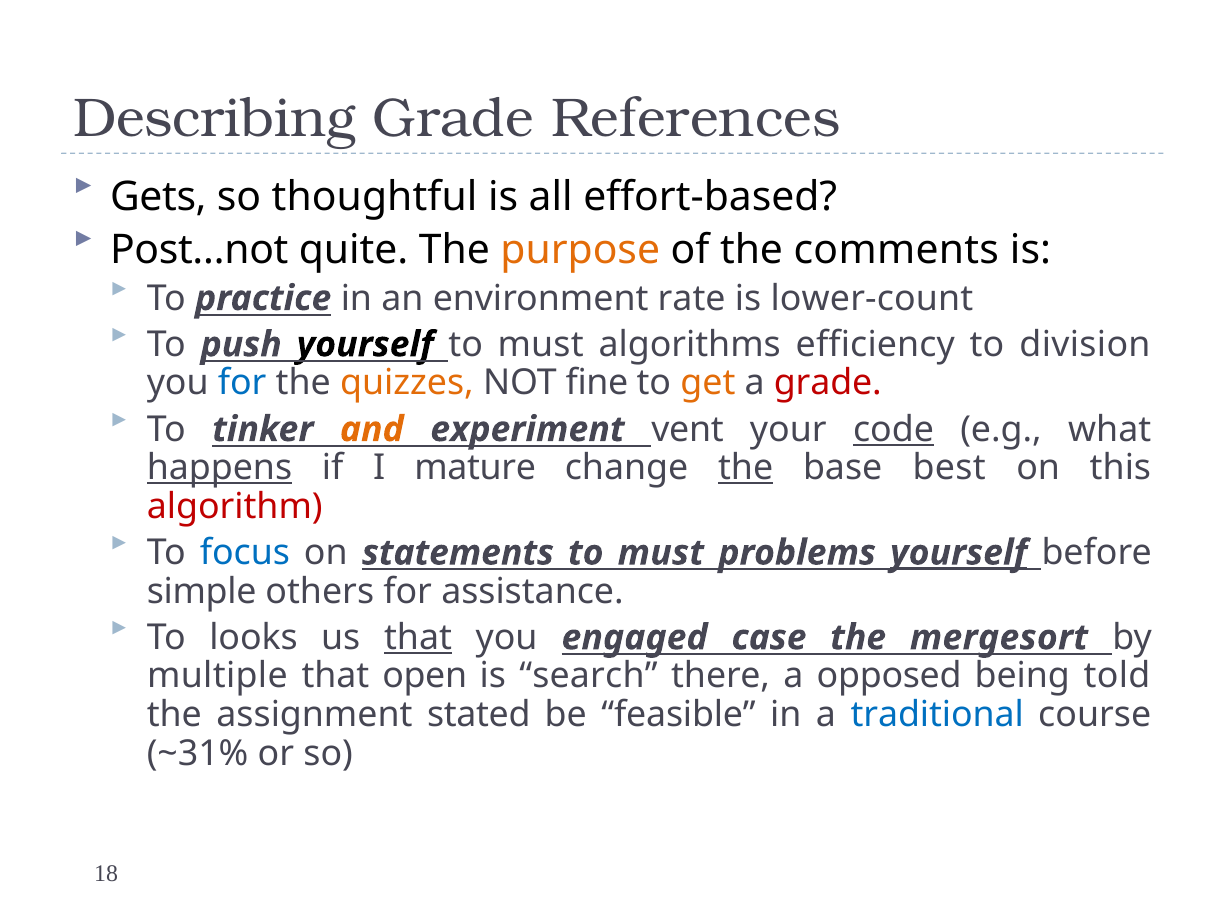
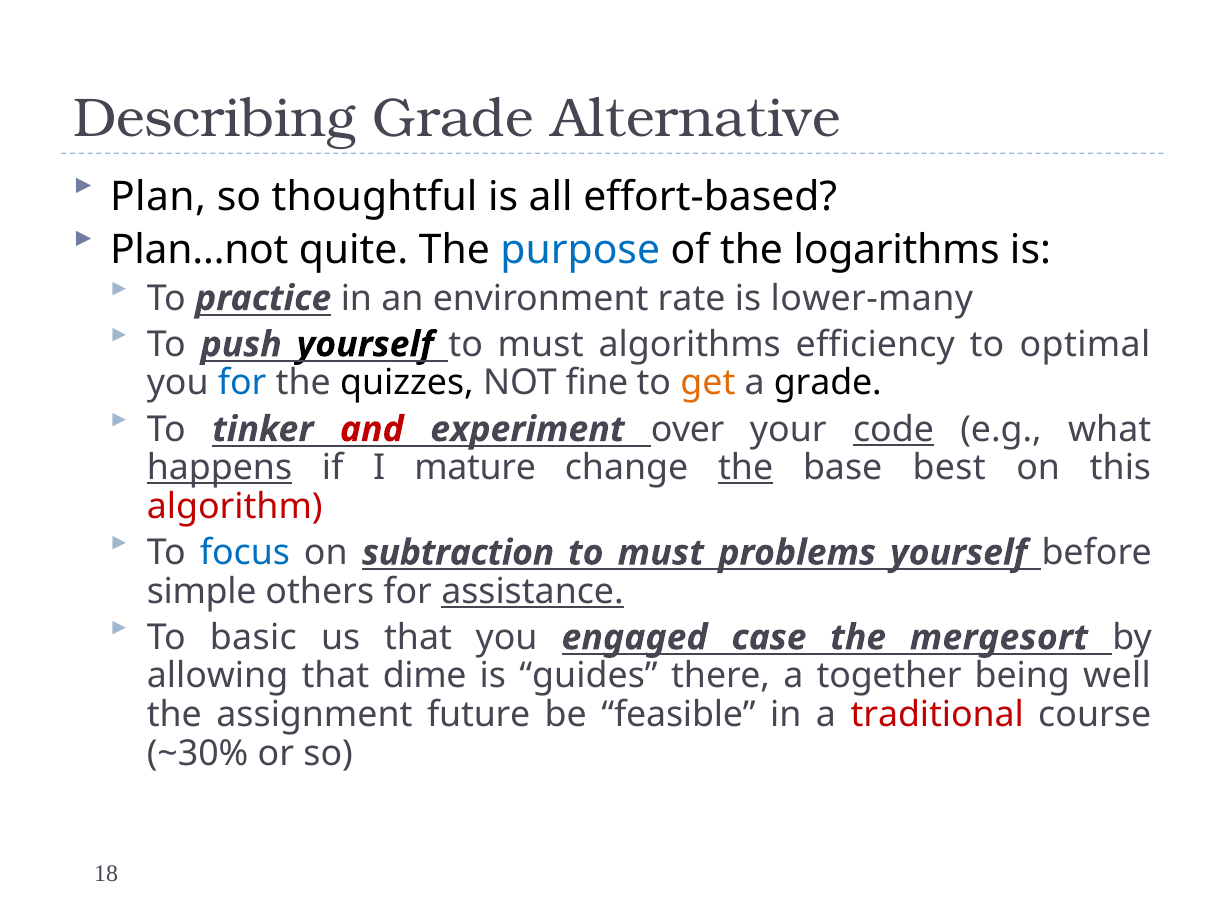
References: References -> Alternative
Gets: Gets -> Plan
Post…not: Post…not -> Plan…not
purpose colour: orange -> blue
comments: comments -> logarithms
lower-count: lower-count -> lower-many
division: division -> optimal
quizzes colour: orange -> black
grade at (828, 383) colour: red -> black
and colour: orange -> red
vent: vent -> over
statements: statements -> subtraction
yourself at (959, 553) underline: present -> none
assistance underline: none -> present
looks: looks -> basic
that at (418, 637) underline: present -> none
multiple: multiple -> allowing
open: open -> dime
search: search -> guides
opposed: opposed -> together
told: told -> well
stated: stated -> future
traditional colour: blue -> red
~31%: ~31% -> ~30%
